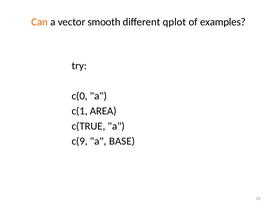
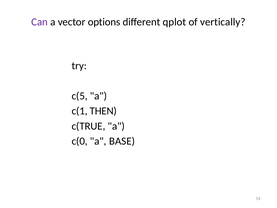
Can colour: orange -> purple
smooth: smooth -> options
examples: examples -> vertically
c(0: c(0 -> c(5
AREA: AREA -> THEN
c(9: c(9 -> c(0
